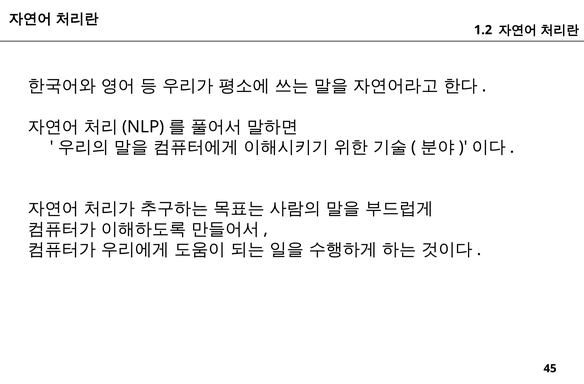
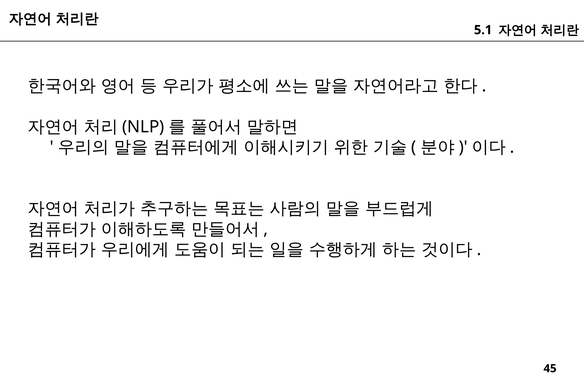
1.2: 1.2 -> 5.1
